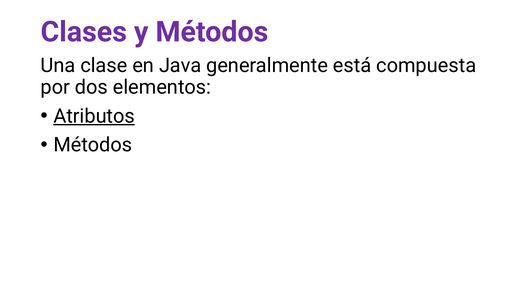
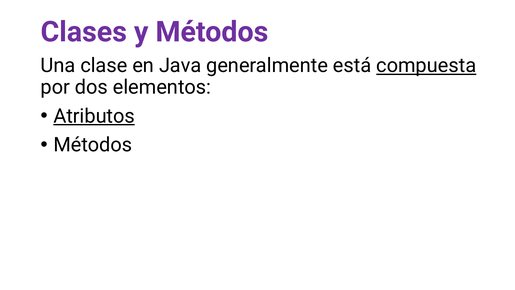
compuesta underline: none -> present
